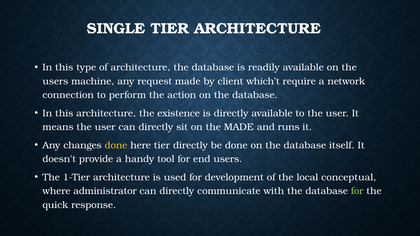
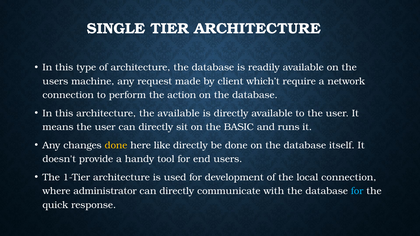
the existence: existence -> available
the MADE: MADE -> BASIC
here tier: tier -> like
local conceptual: conceptual -> connection
for at (357, 191) colour: light green -> light blue
